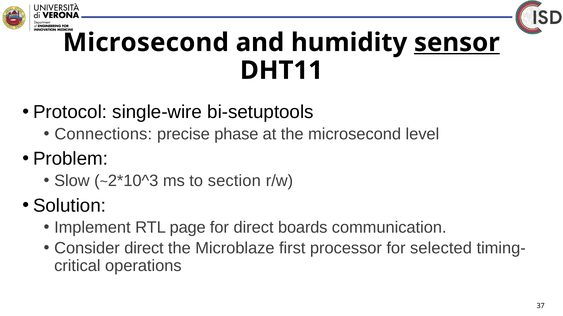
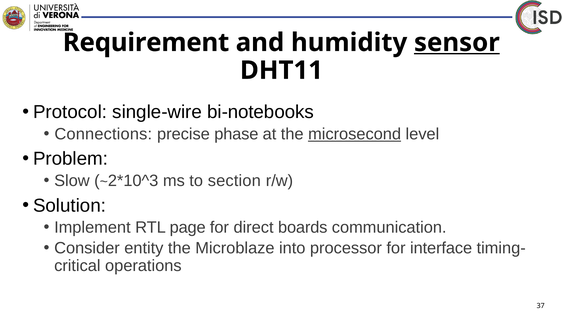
Microsecond at (146, 43): Microsecond -> Requirement
bi-setuptools: bi-setuptools -> bi-notebooks
microsecond at (355, 134) underline: none -> present
Consider direct: direct -> entity
first: first -> into
selected: selected -> interface
